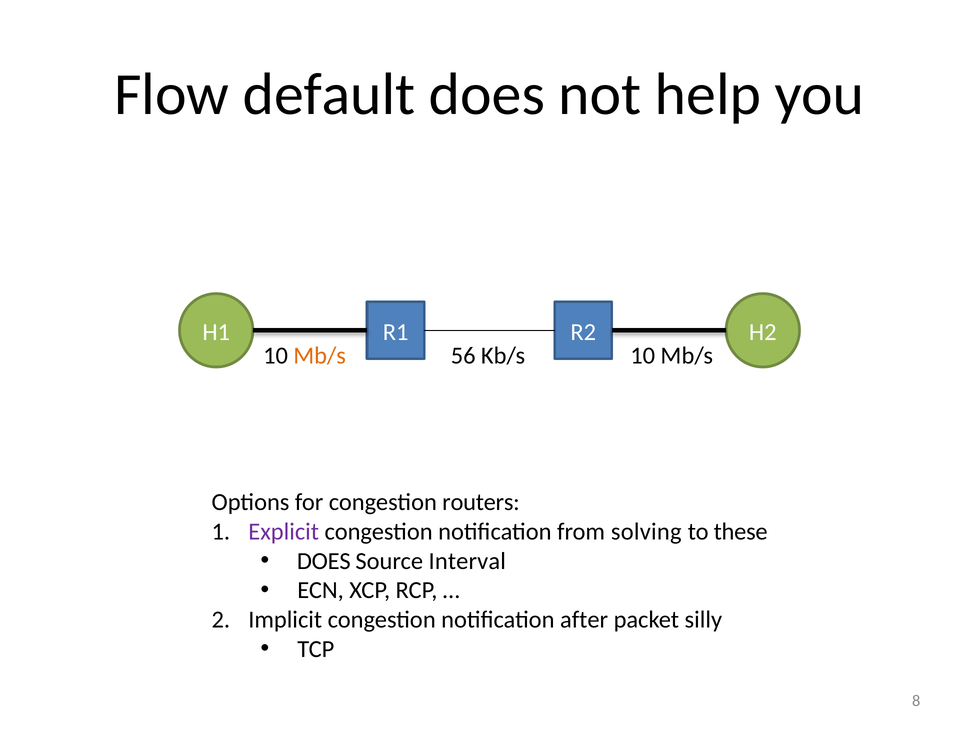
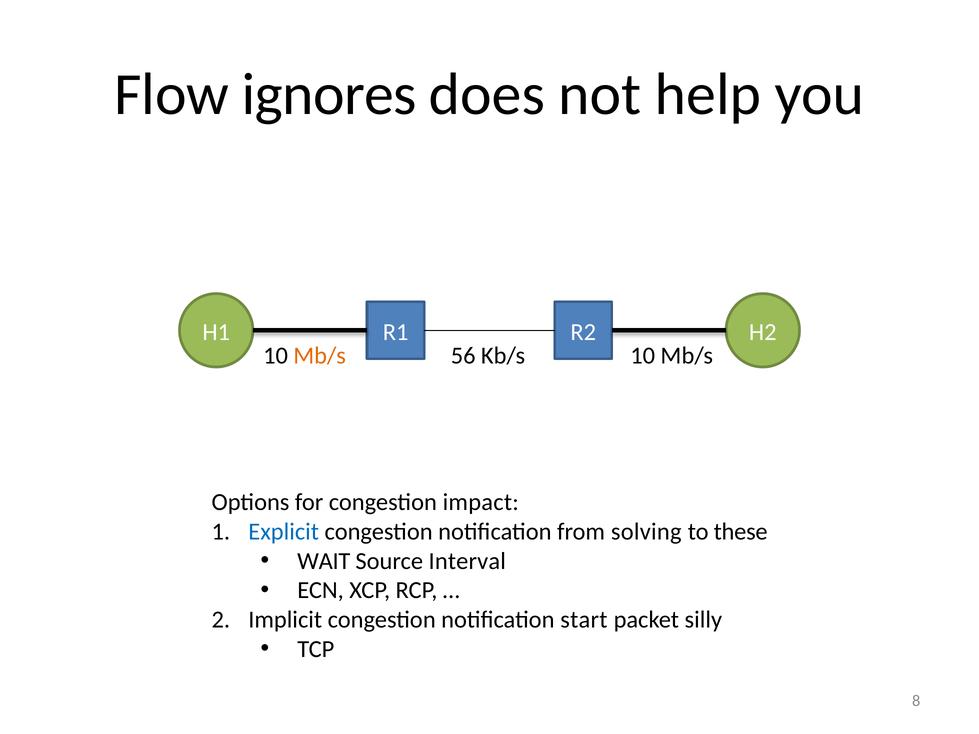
default: default -> ignores
routers: routers -> impact
Explicit colour: purple -> blue
DOES at (324, 561): DOES -> WAIT
after: after -> start
